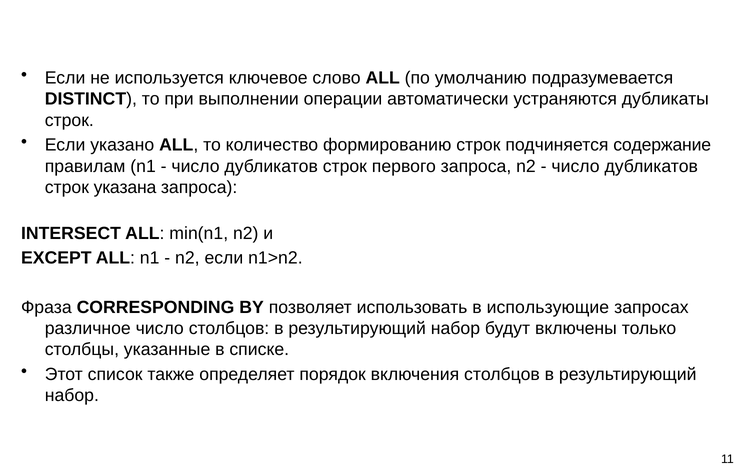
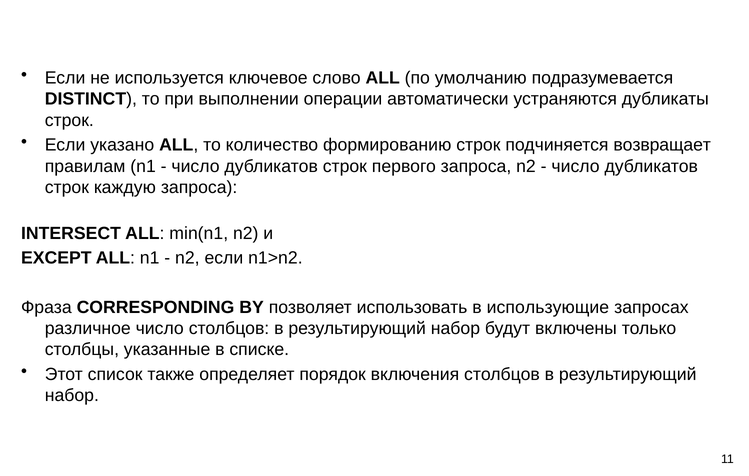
содержание: содержание -> возвращает
указана: указана -> каждую
